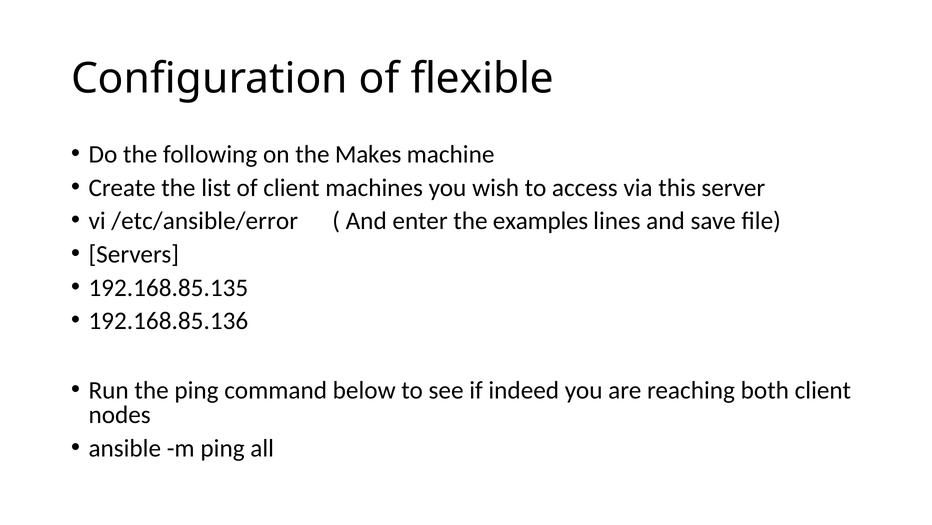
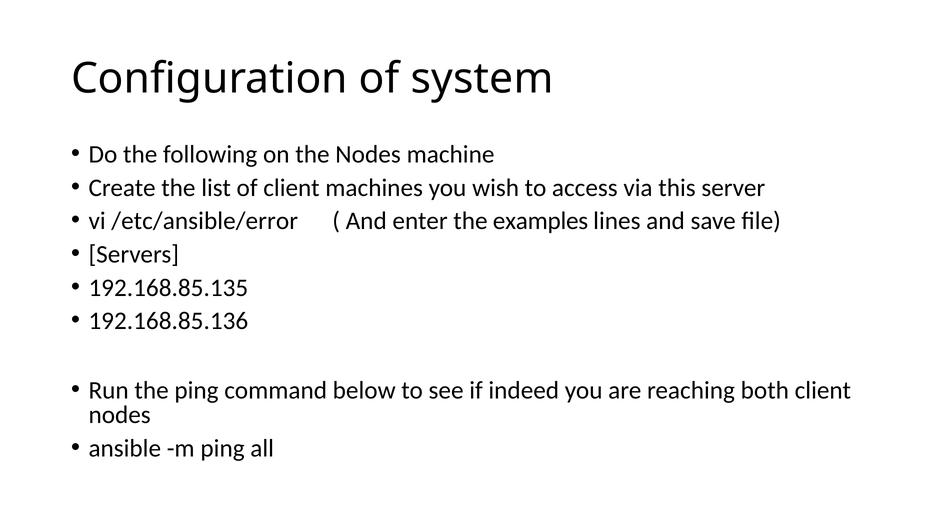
flexible: flexible -> system
the Makes: Makes -> Nodes
